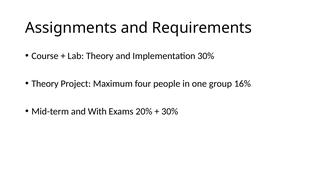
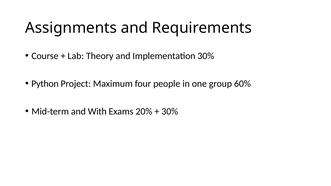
Theory at (45, 84): Theory -> Python
16%: 16% -> 60%
